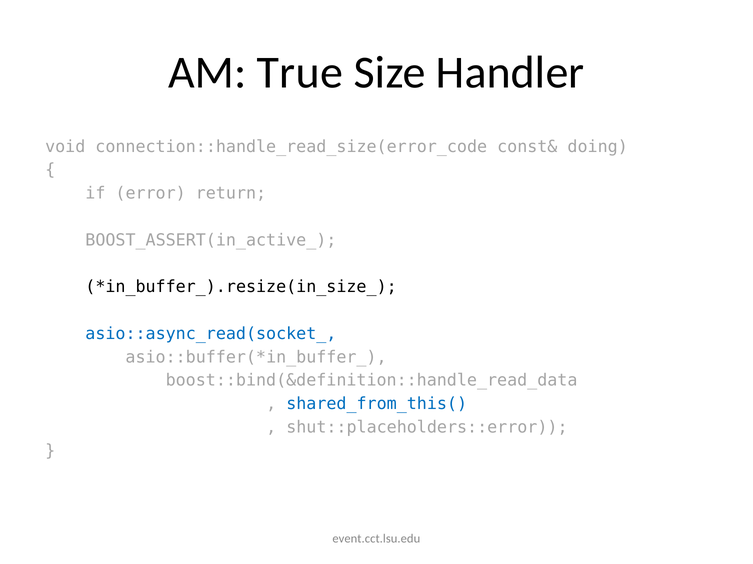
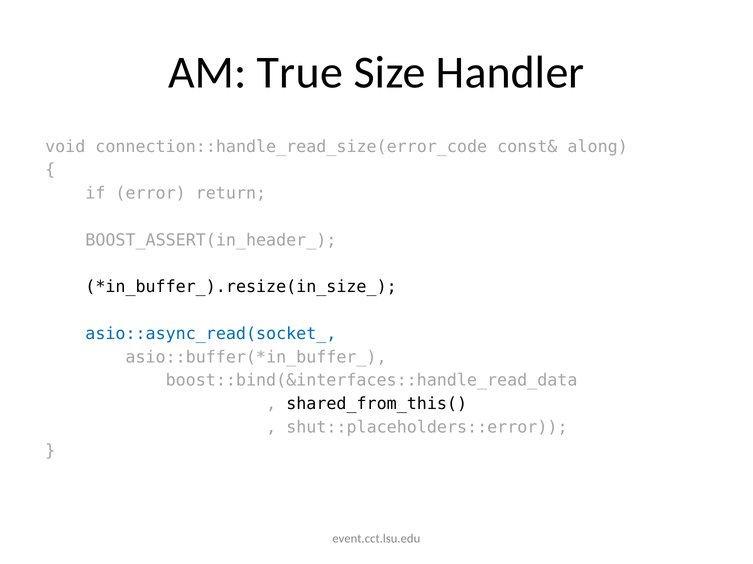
doing: doing -> along
BOOST_ASSERT(in_active_: BOOST_ASSERT(in_active_ -> BOOST_ASSERT(in_header_
boost::bind(&definition::handle_read_data: boost::bind(&definition::handle_read_data -> boost::bind(&interfaces::handle_read_data
shared_from_this( colour: blue -> black
